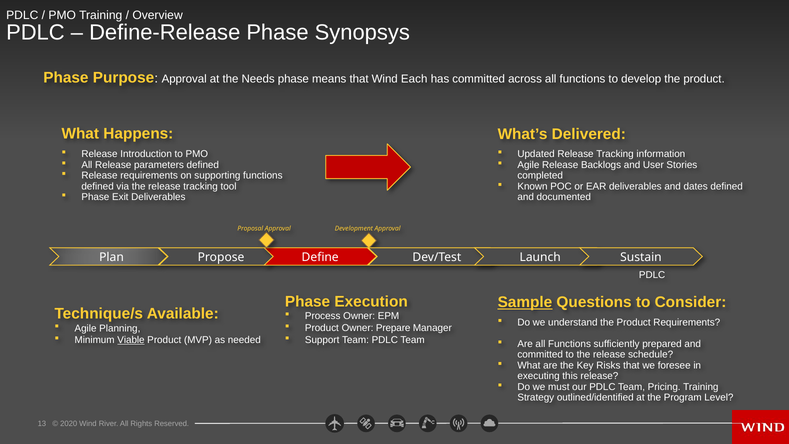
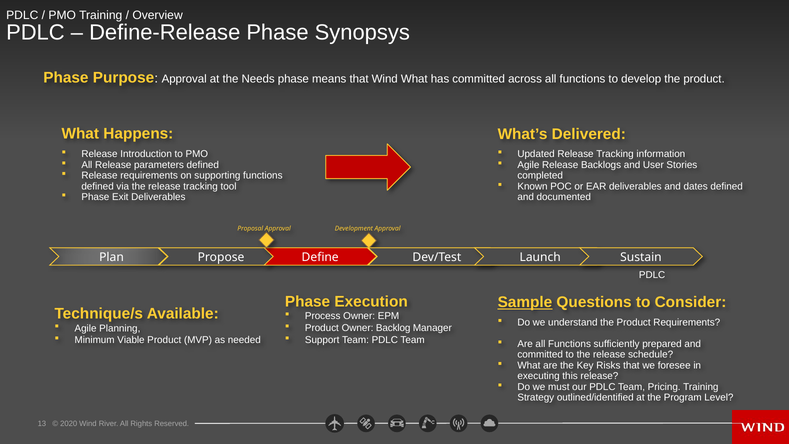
Wind Each: Each -> What
Prepare: Prepare -> Backlog
Viable underline: present -> none
